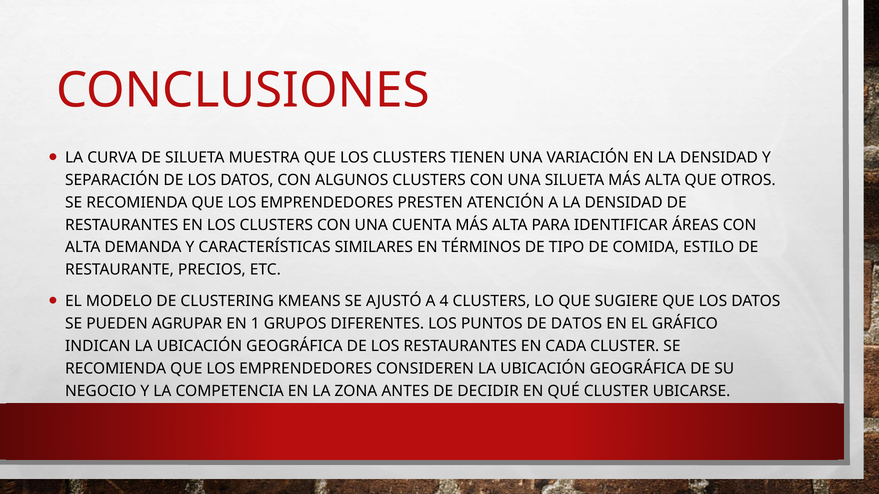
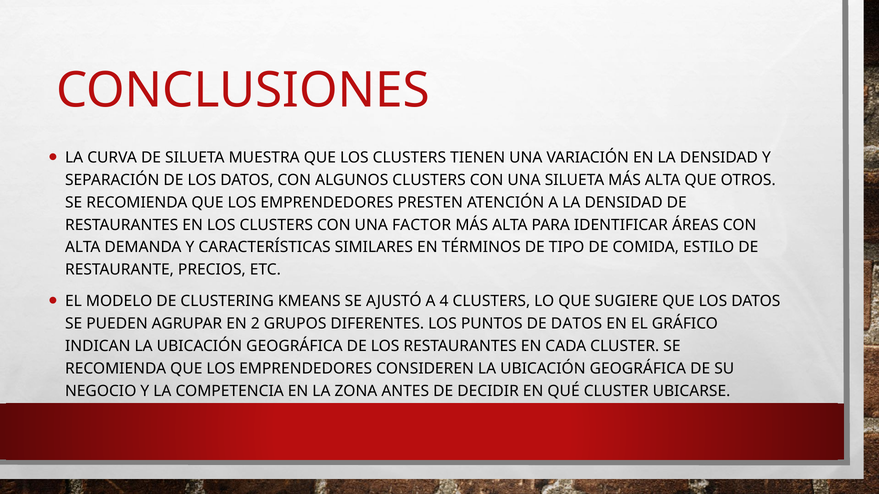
CUENTA: CUENTA -> FACTOR
1: 1 -> 2
